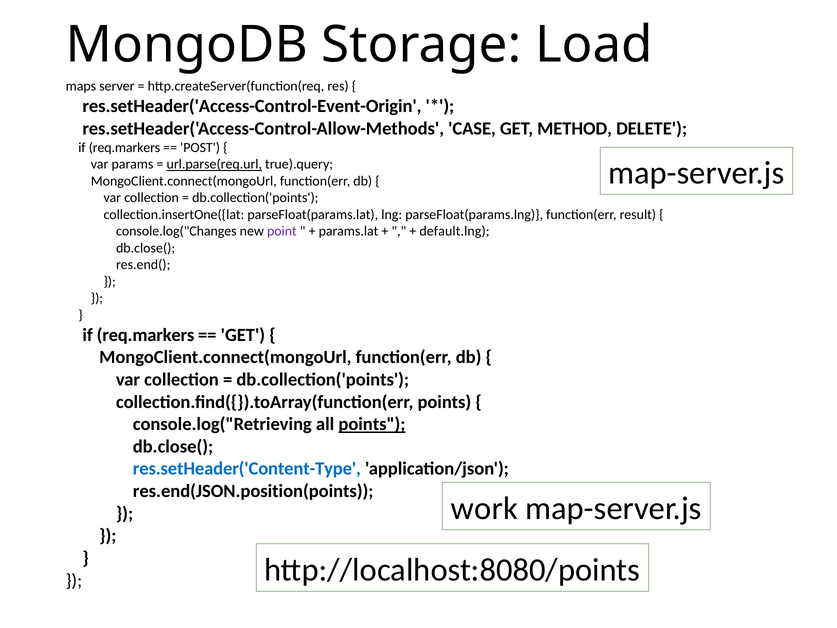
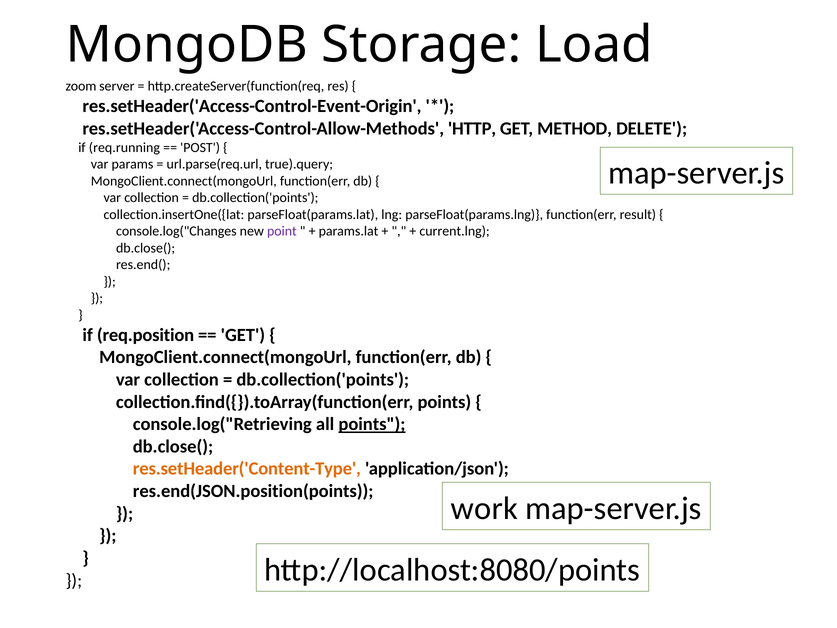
maps: maps -> zoom
CASE: CASE -> HTTP
req.markers at (125, 148): req.markers -> req.running
url.parse(req.url underline: present -> none
default.lng: default.lng -> current.lng
req.markers at (146, 335): req.markers -> req.position
res.setHeader('Content-Type colour: blue -> orange
